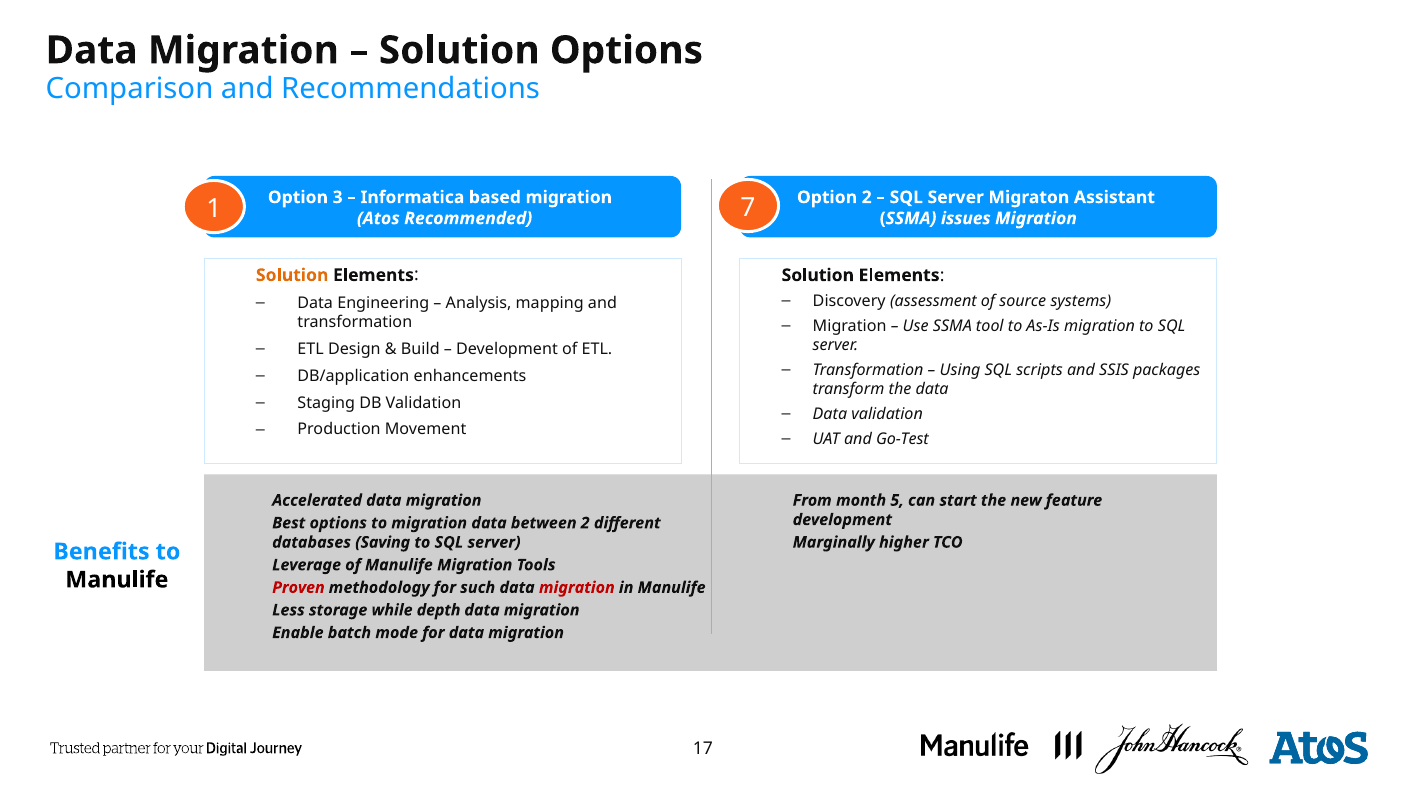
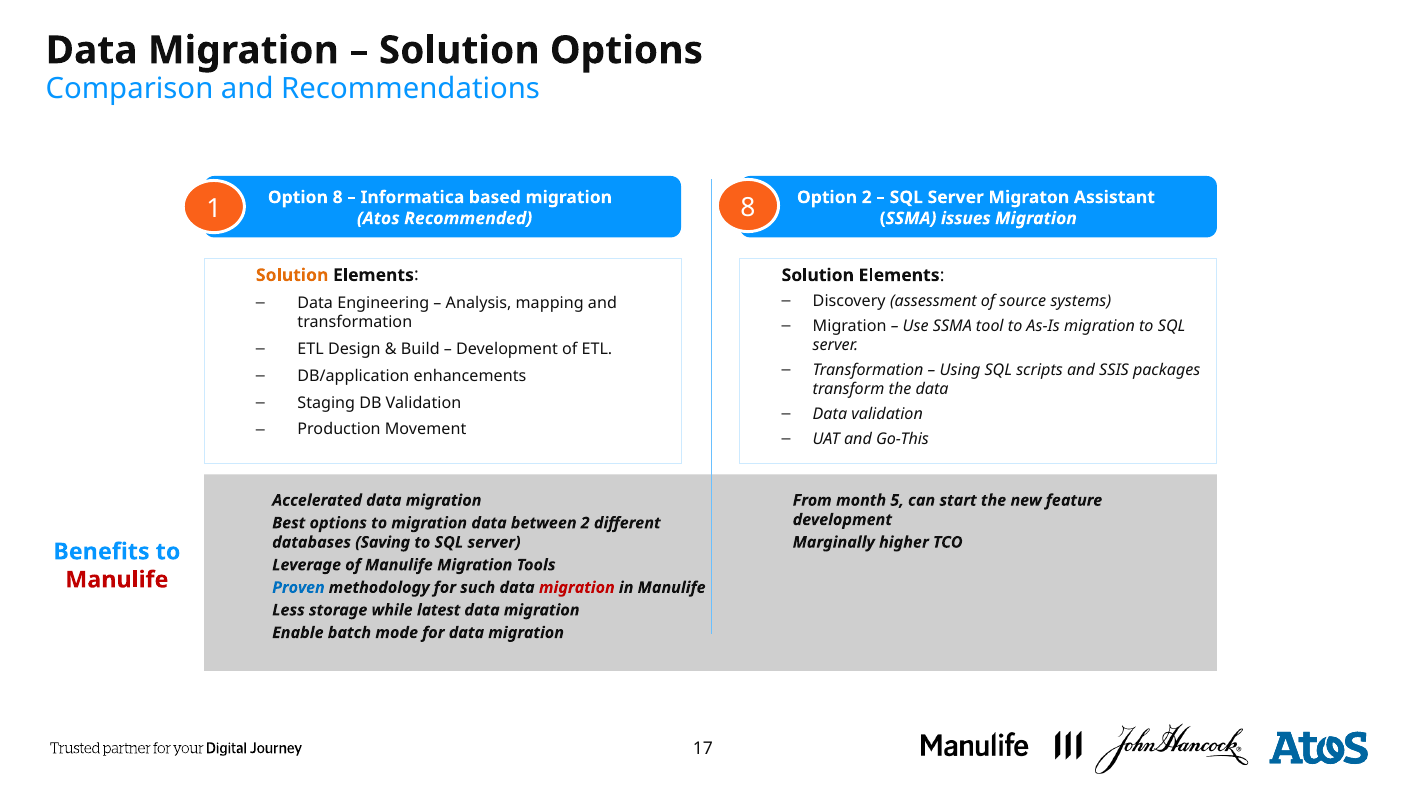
Option 3: 3 -> 8
1 7: 7 -> 8
Go-Test: Go-Test -> Go-This
Manulife at (117, 580) colour: black -> red
Proven colour: red -> blue
depth: depth -> latest
